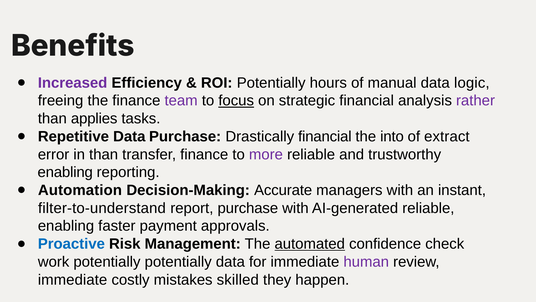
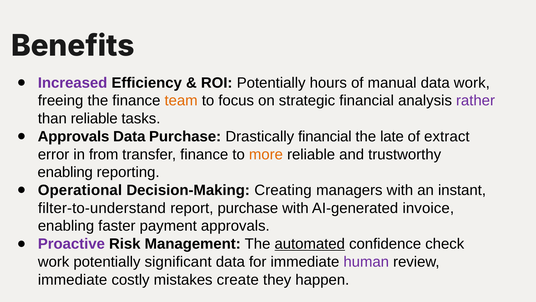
data logic: logic -> work
team colour: purple -> orange
focus underline: present -> none
than applies: applies -> reliable
Repetitive at (73, 136): Repetitive -> Approvals
into: into -> late
in than: than -> from
more colour: purple -> orange
Automation: Automation -> Operational
Accurate: Accurate -> Creating
AI-generated reliable: reliable -> invoice
Proactive colour: blue -> purple
potentially potentially: potentially -> significant
skilled: skilled -> create
